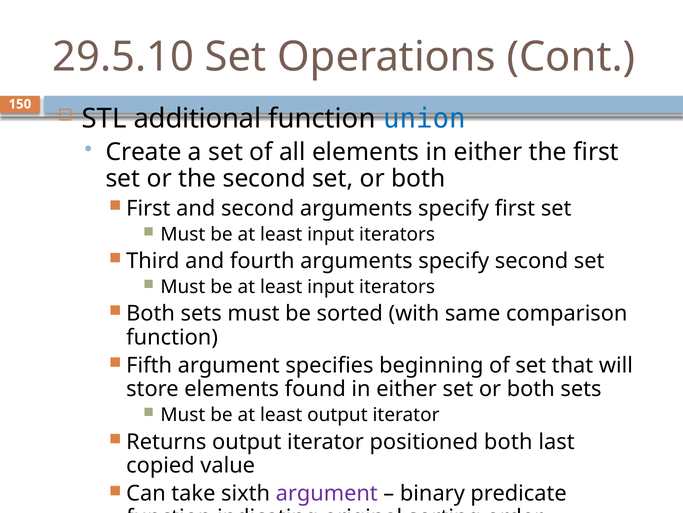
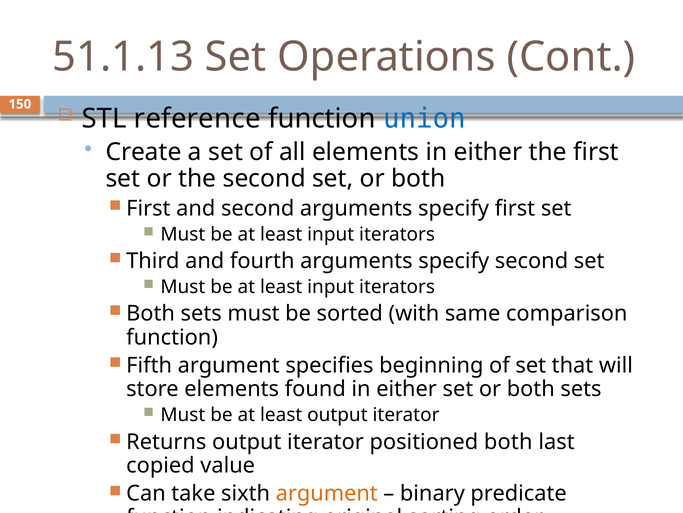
29.5.10: 29.5.10 -> 51.1.13
additional: additional -> reference
argument at (327, 493) colour: purple -> orange
